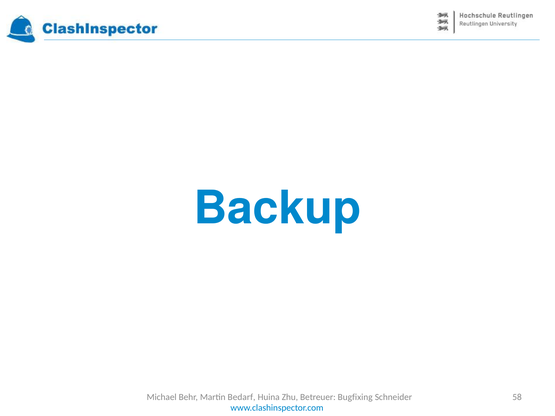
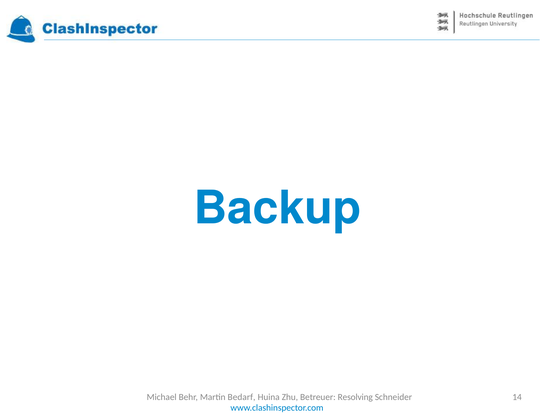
Bugfixing: Bugfixing -> Resolving
58: 58 -> 14
